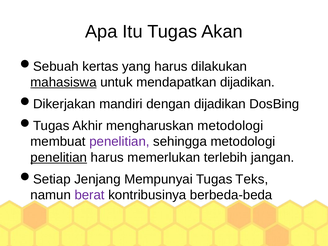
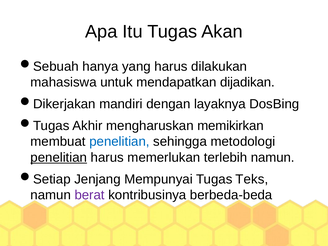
kertas: kertas -> hanya
mahasiswa underline: present -> none
dengan dijadikan: dijadikan -> layaknya
mengharuskan metodologi: metodologi -> memikirkan
penelitian at (119, 142) colour: purple -> blue
terlebih jangan: jangan -> namun
